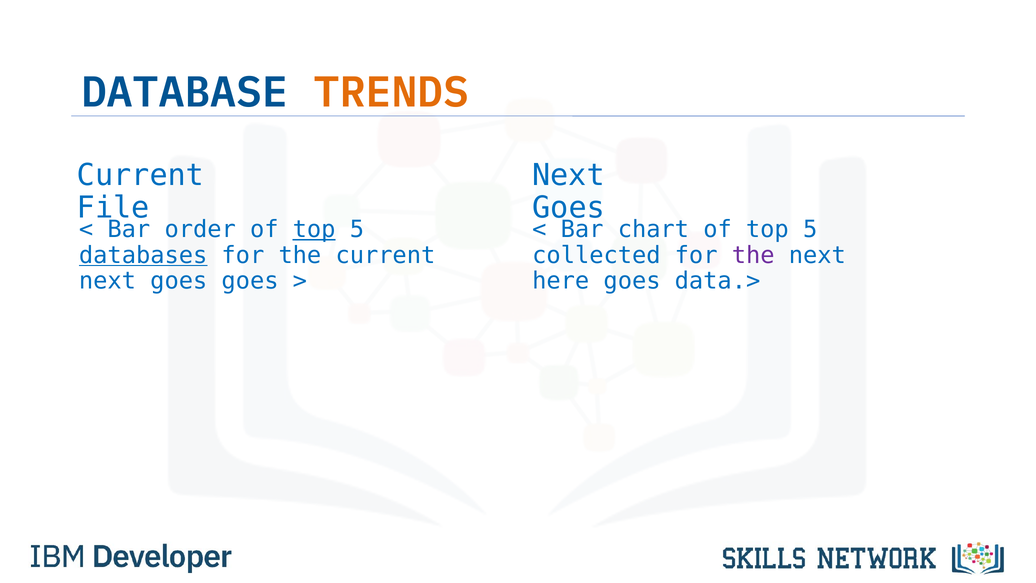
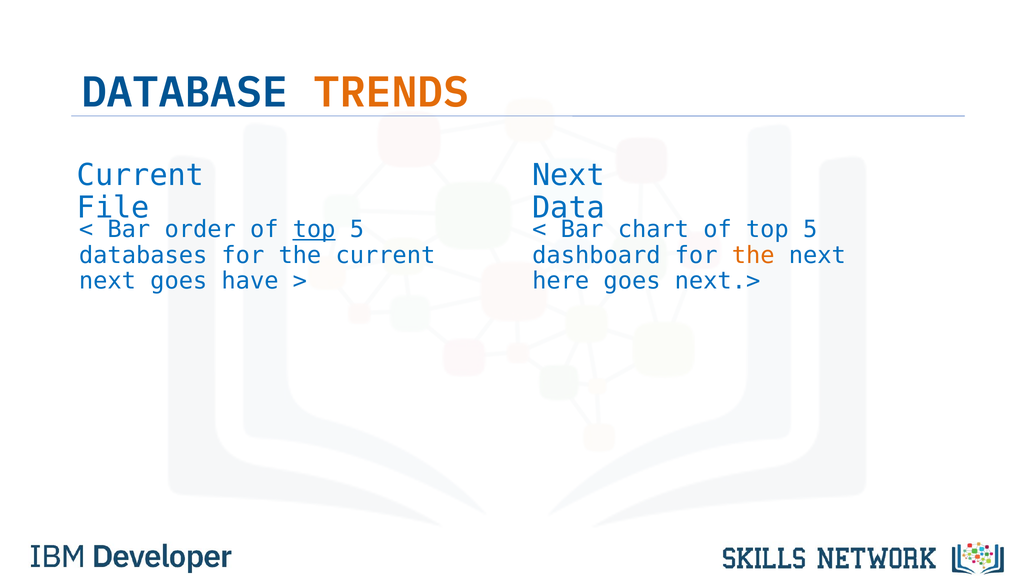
Goes at (569, 208): Goes -> Data
databases underline: present -> none
collected: collected -> dashboard
the at (753, 255) colour: purple -> orange
goes goes: goes -> have
data.>: data.> -> next.>
